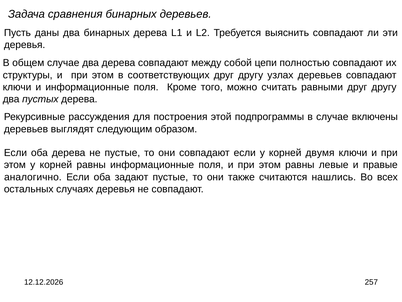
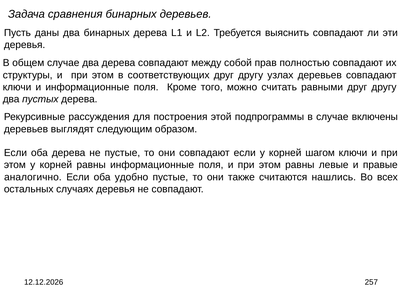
цепи: цепи -> прав
двумя: двумя -> шагом
задают: задают -> удобно
